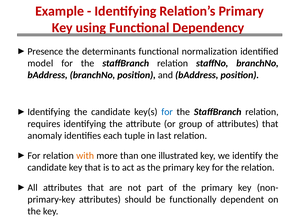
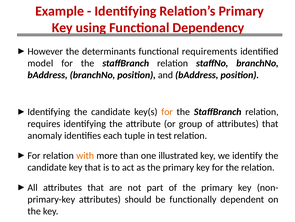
Presence: Presence -> However
normalization: normalization -> requirements
for at (167, 112) colour: blue -> orange
last: last -> test
